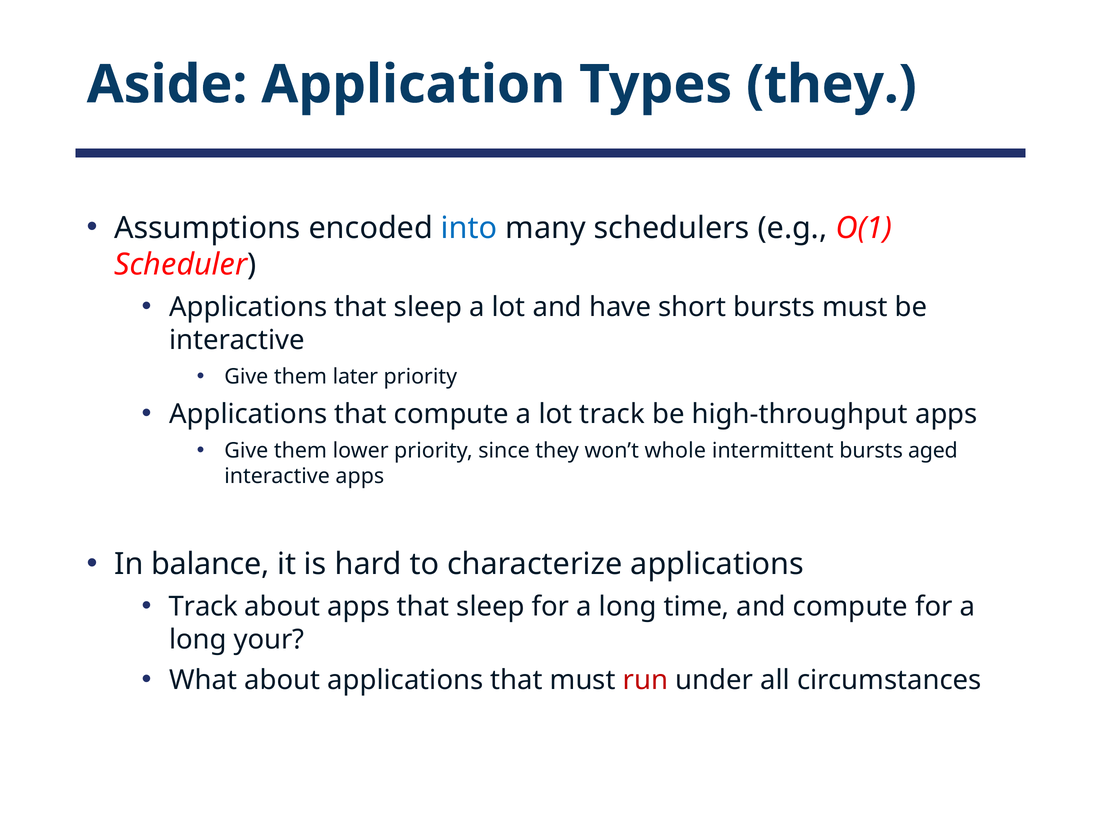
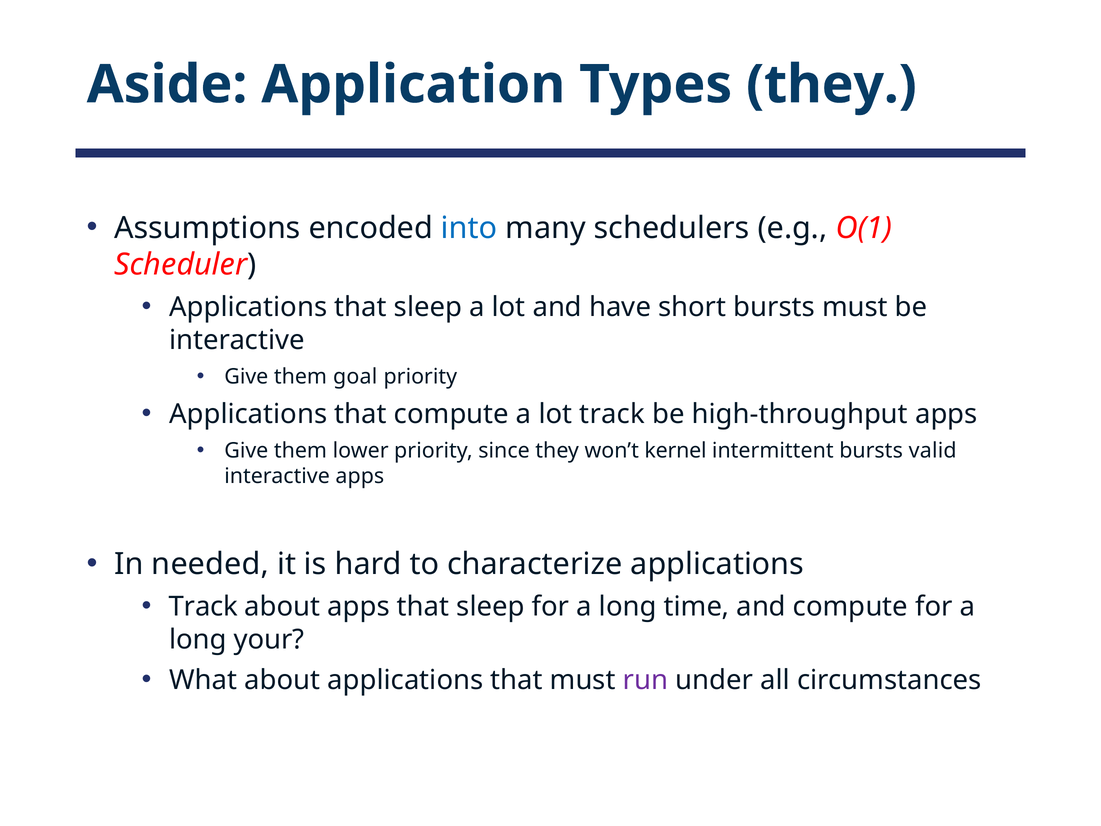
later: later -> goal
whole: whole -> kernel
aged: aged -> valid
balance: balance -> needed
run colour: red -> purple
